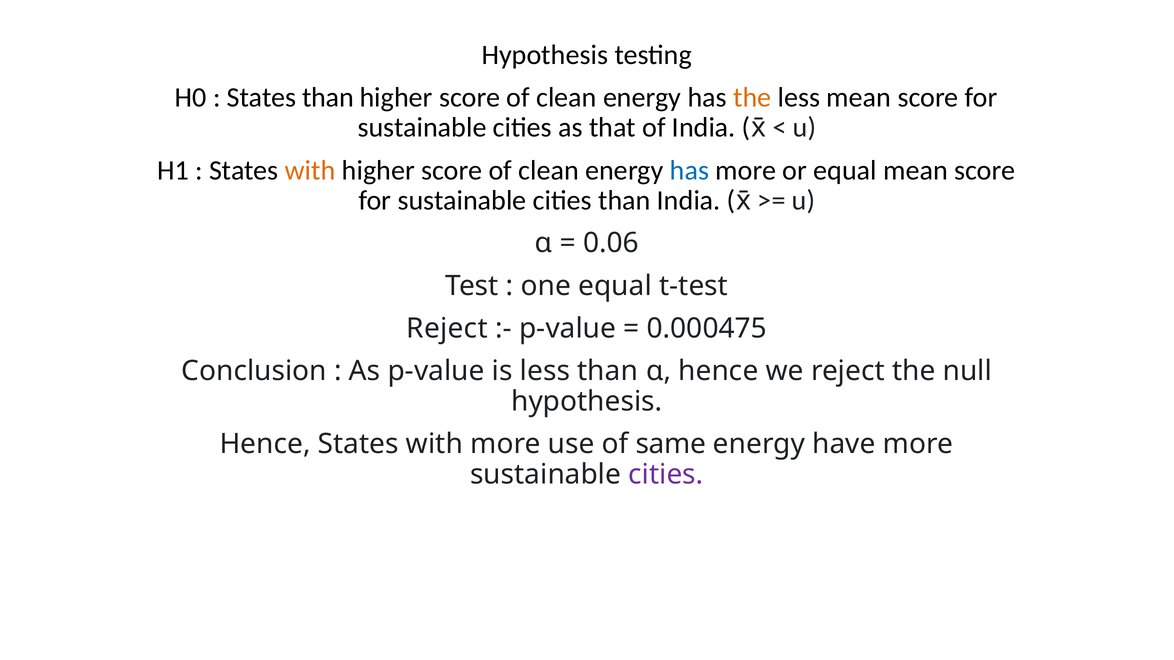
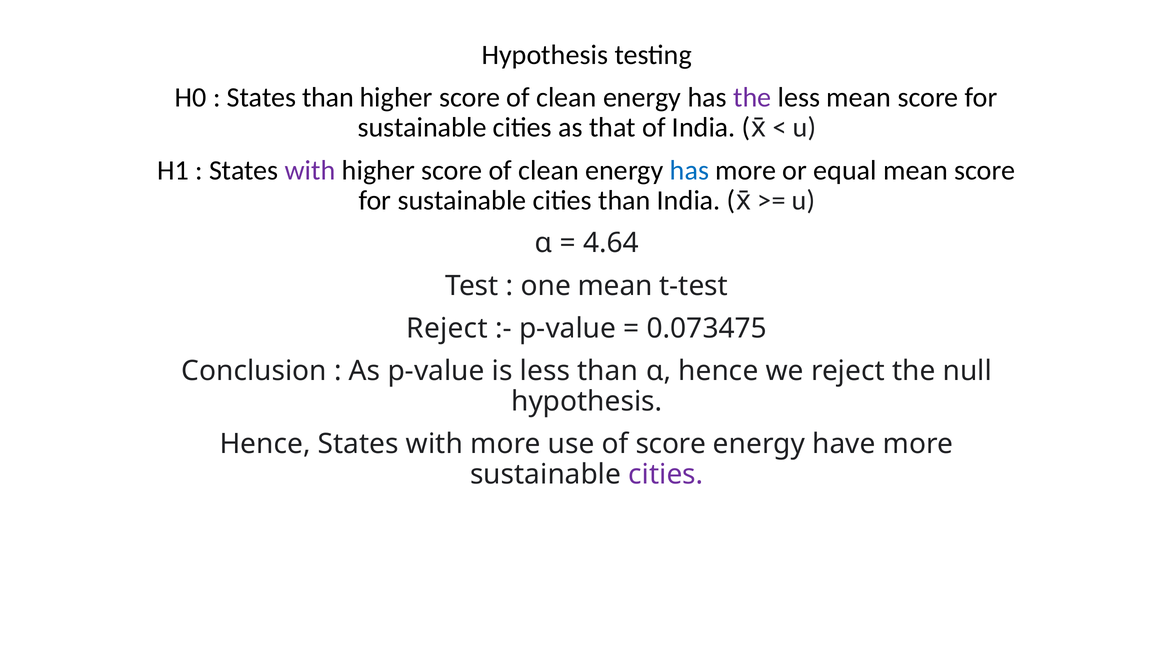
the at (752, 97) colour: orange -> purple
with at (310, 170) colour: orange -> purple
0.06: 0.06 -> 4.64
one equal: equal -> mean
0.000475: 0.000475 -> 0.073475
of same: same -> score
